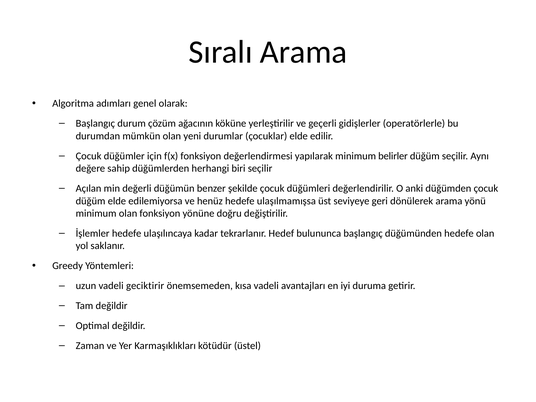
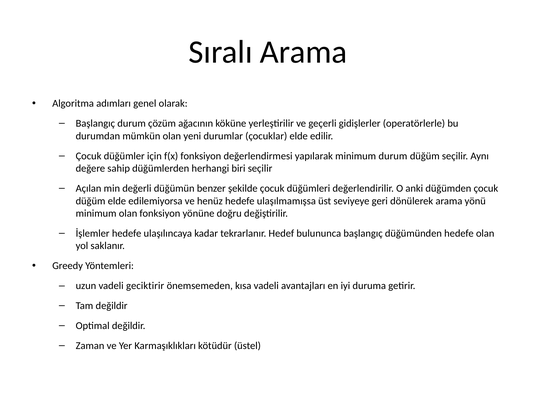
minimum belirler: belirler -> durum
